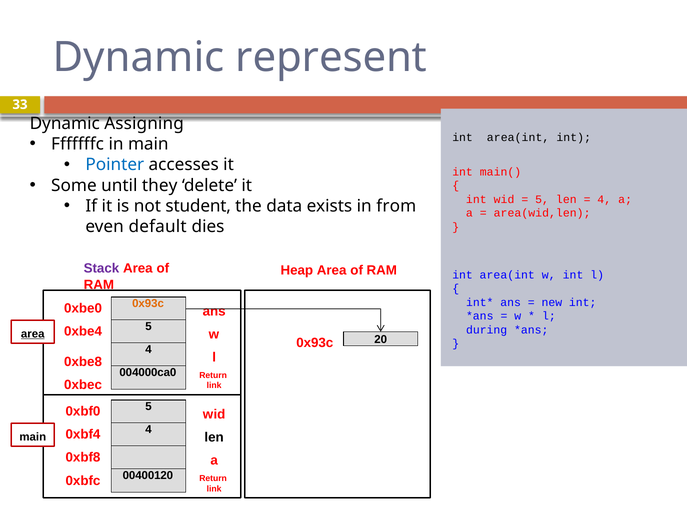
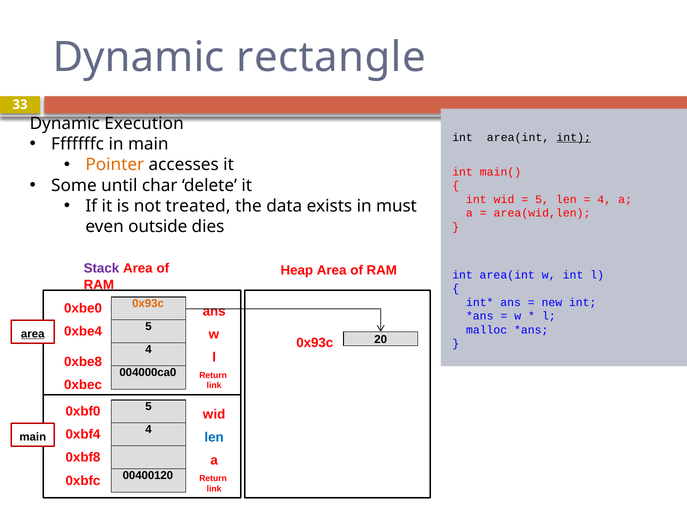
represent: represent -> rectangle
Assigning: Assigning -> Execution
int at (574, 138) underline: none -> present
Pointer colour: blue -> orange
they: they -> char
student: student -> treated
from: from -> must
default: default -> outside
during: during -> malloc
len at (214, 437) colour: black -> blue
